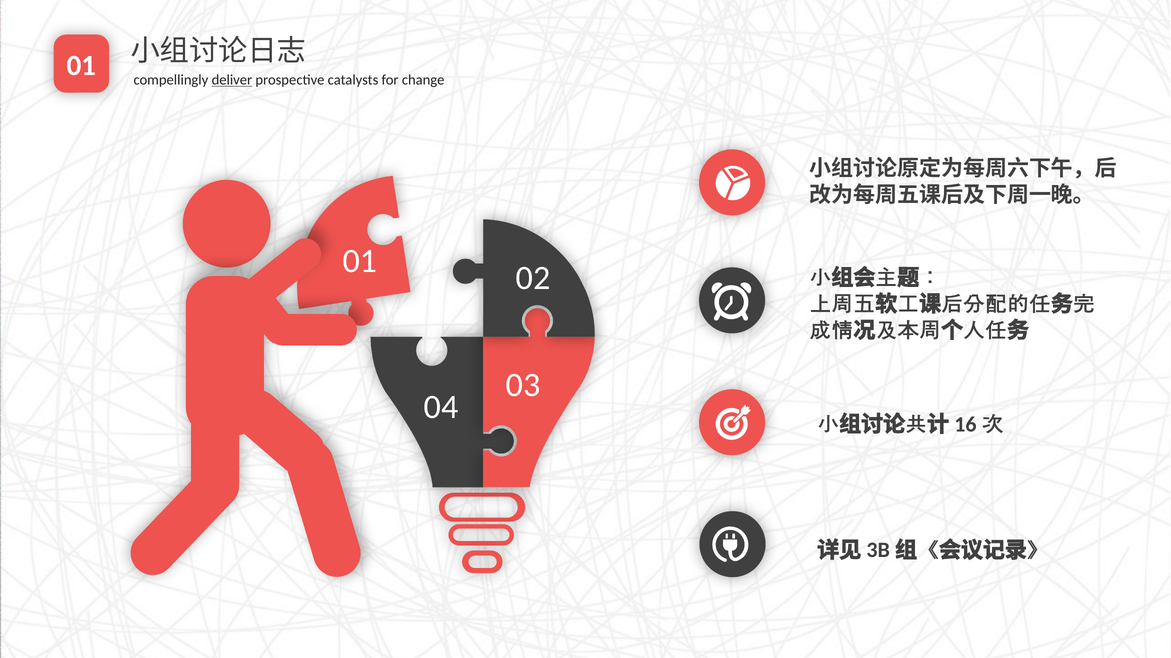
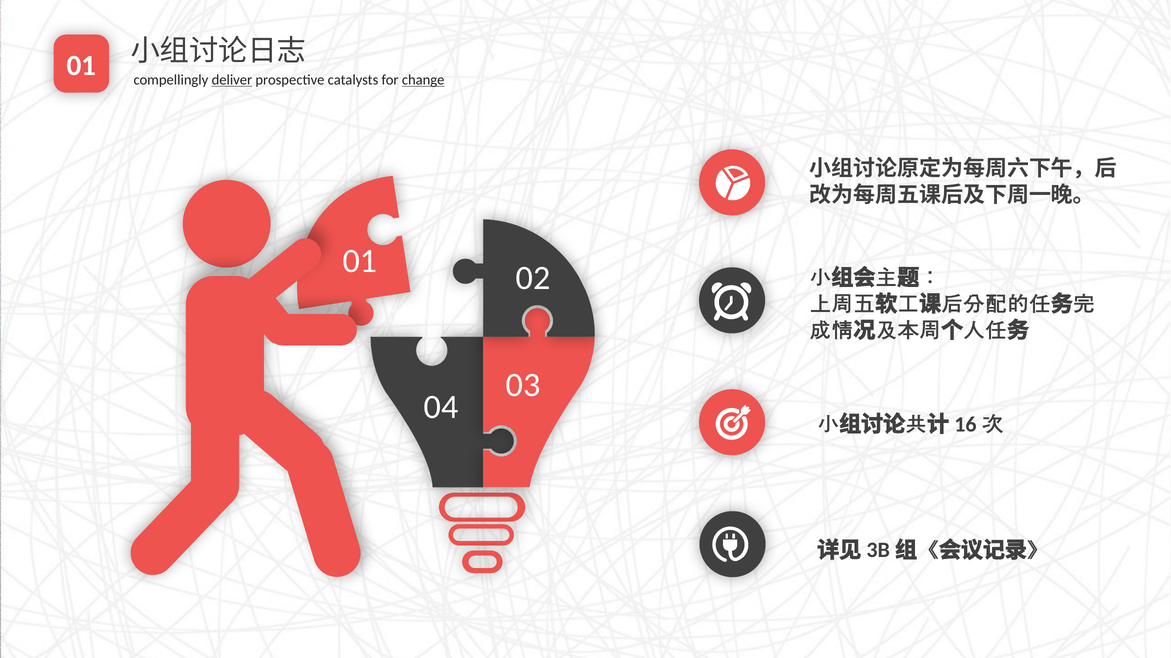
change underline: none -> present
